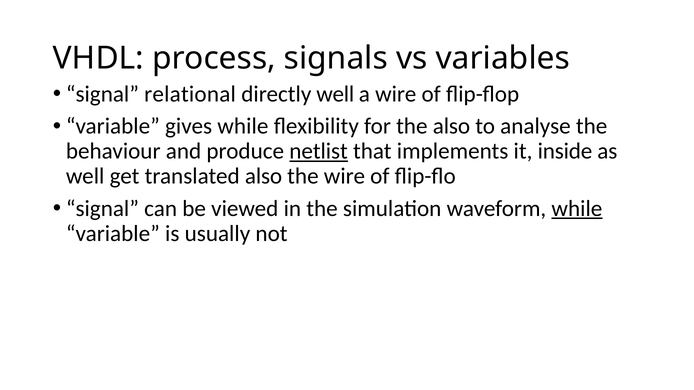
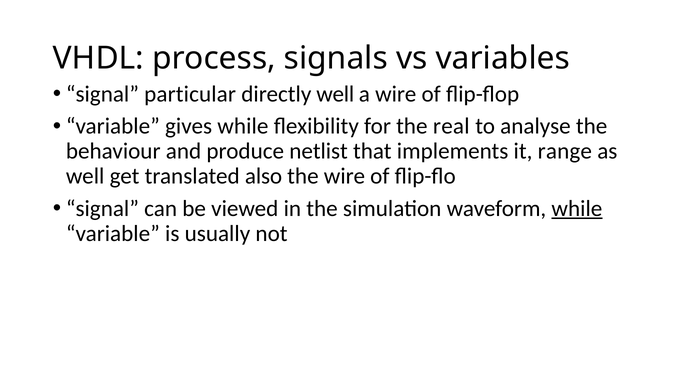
relational: relational -> particular
the also: also -> real
netlist underline: present -> none
inside: inside -> range
